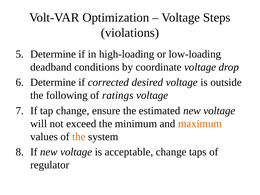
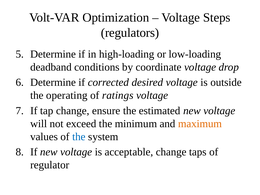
violations: violations -> regulators
following: following -> operating
the at (79, 137) colour: orange -> blue
